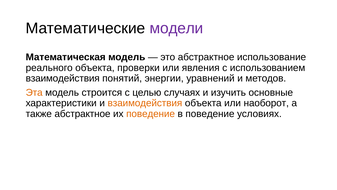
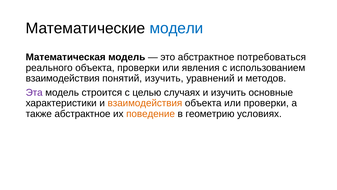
модели colour: purple -> blue
использование: использование -> потребоваться
понятий энергии: энергии -> изучить
Эта colour: orange -> purple
или наоборот: наоборот -> проверки
в поведение: поведение -> геометрию
